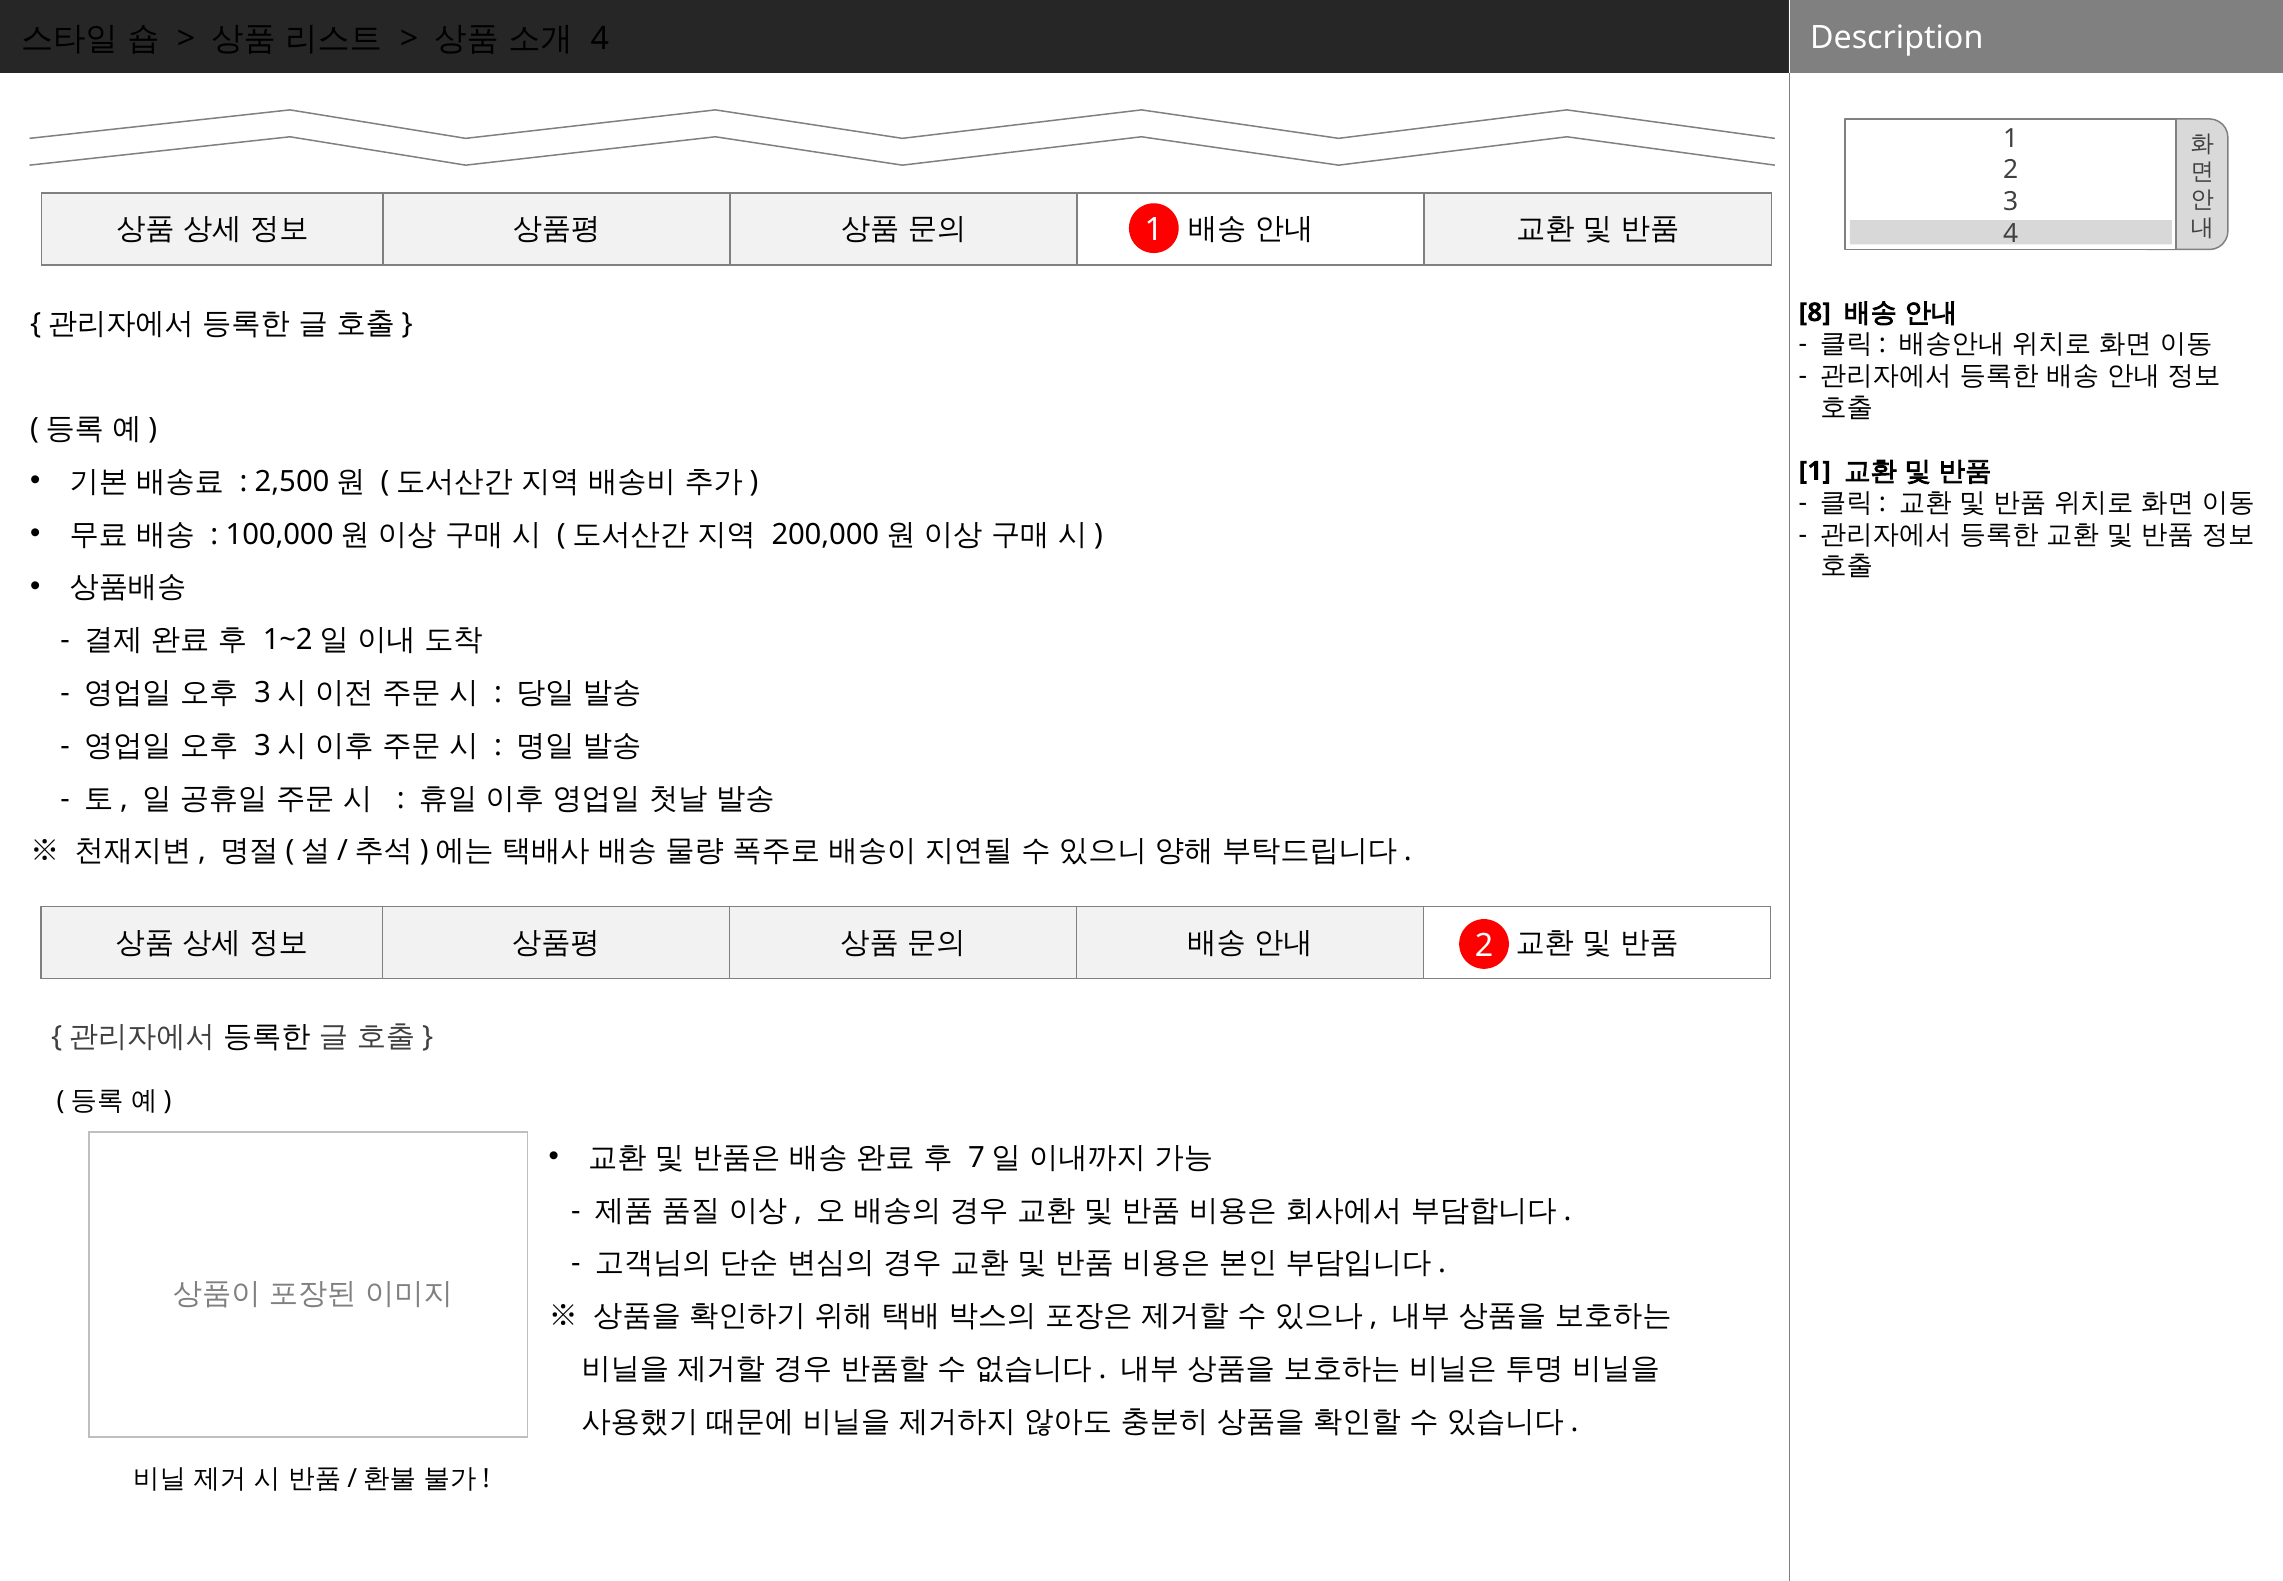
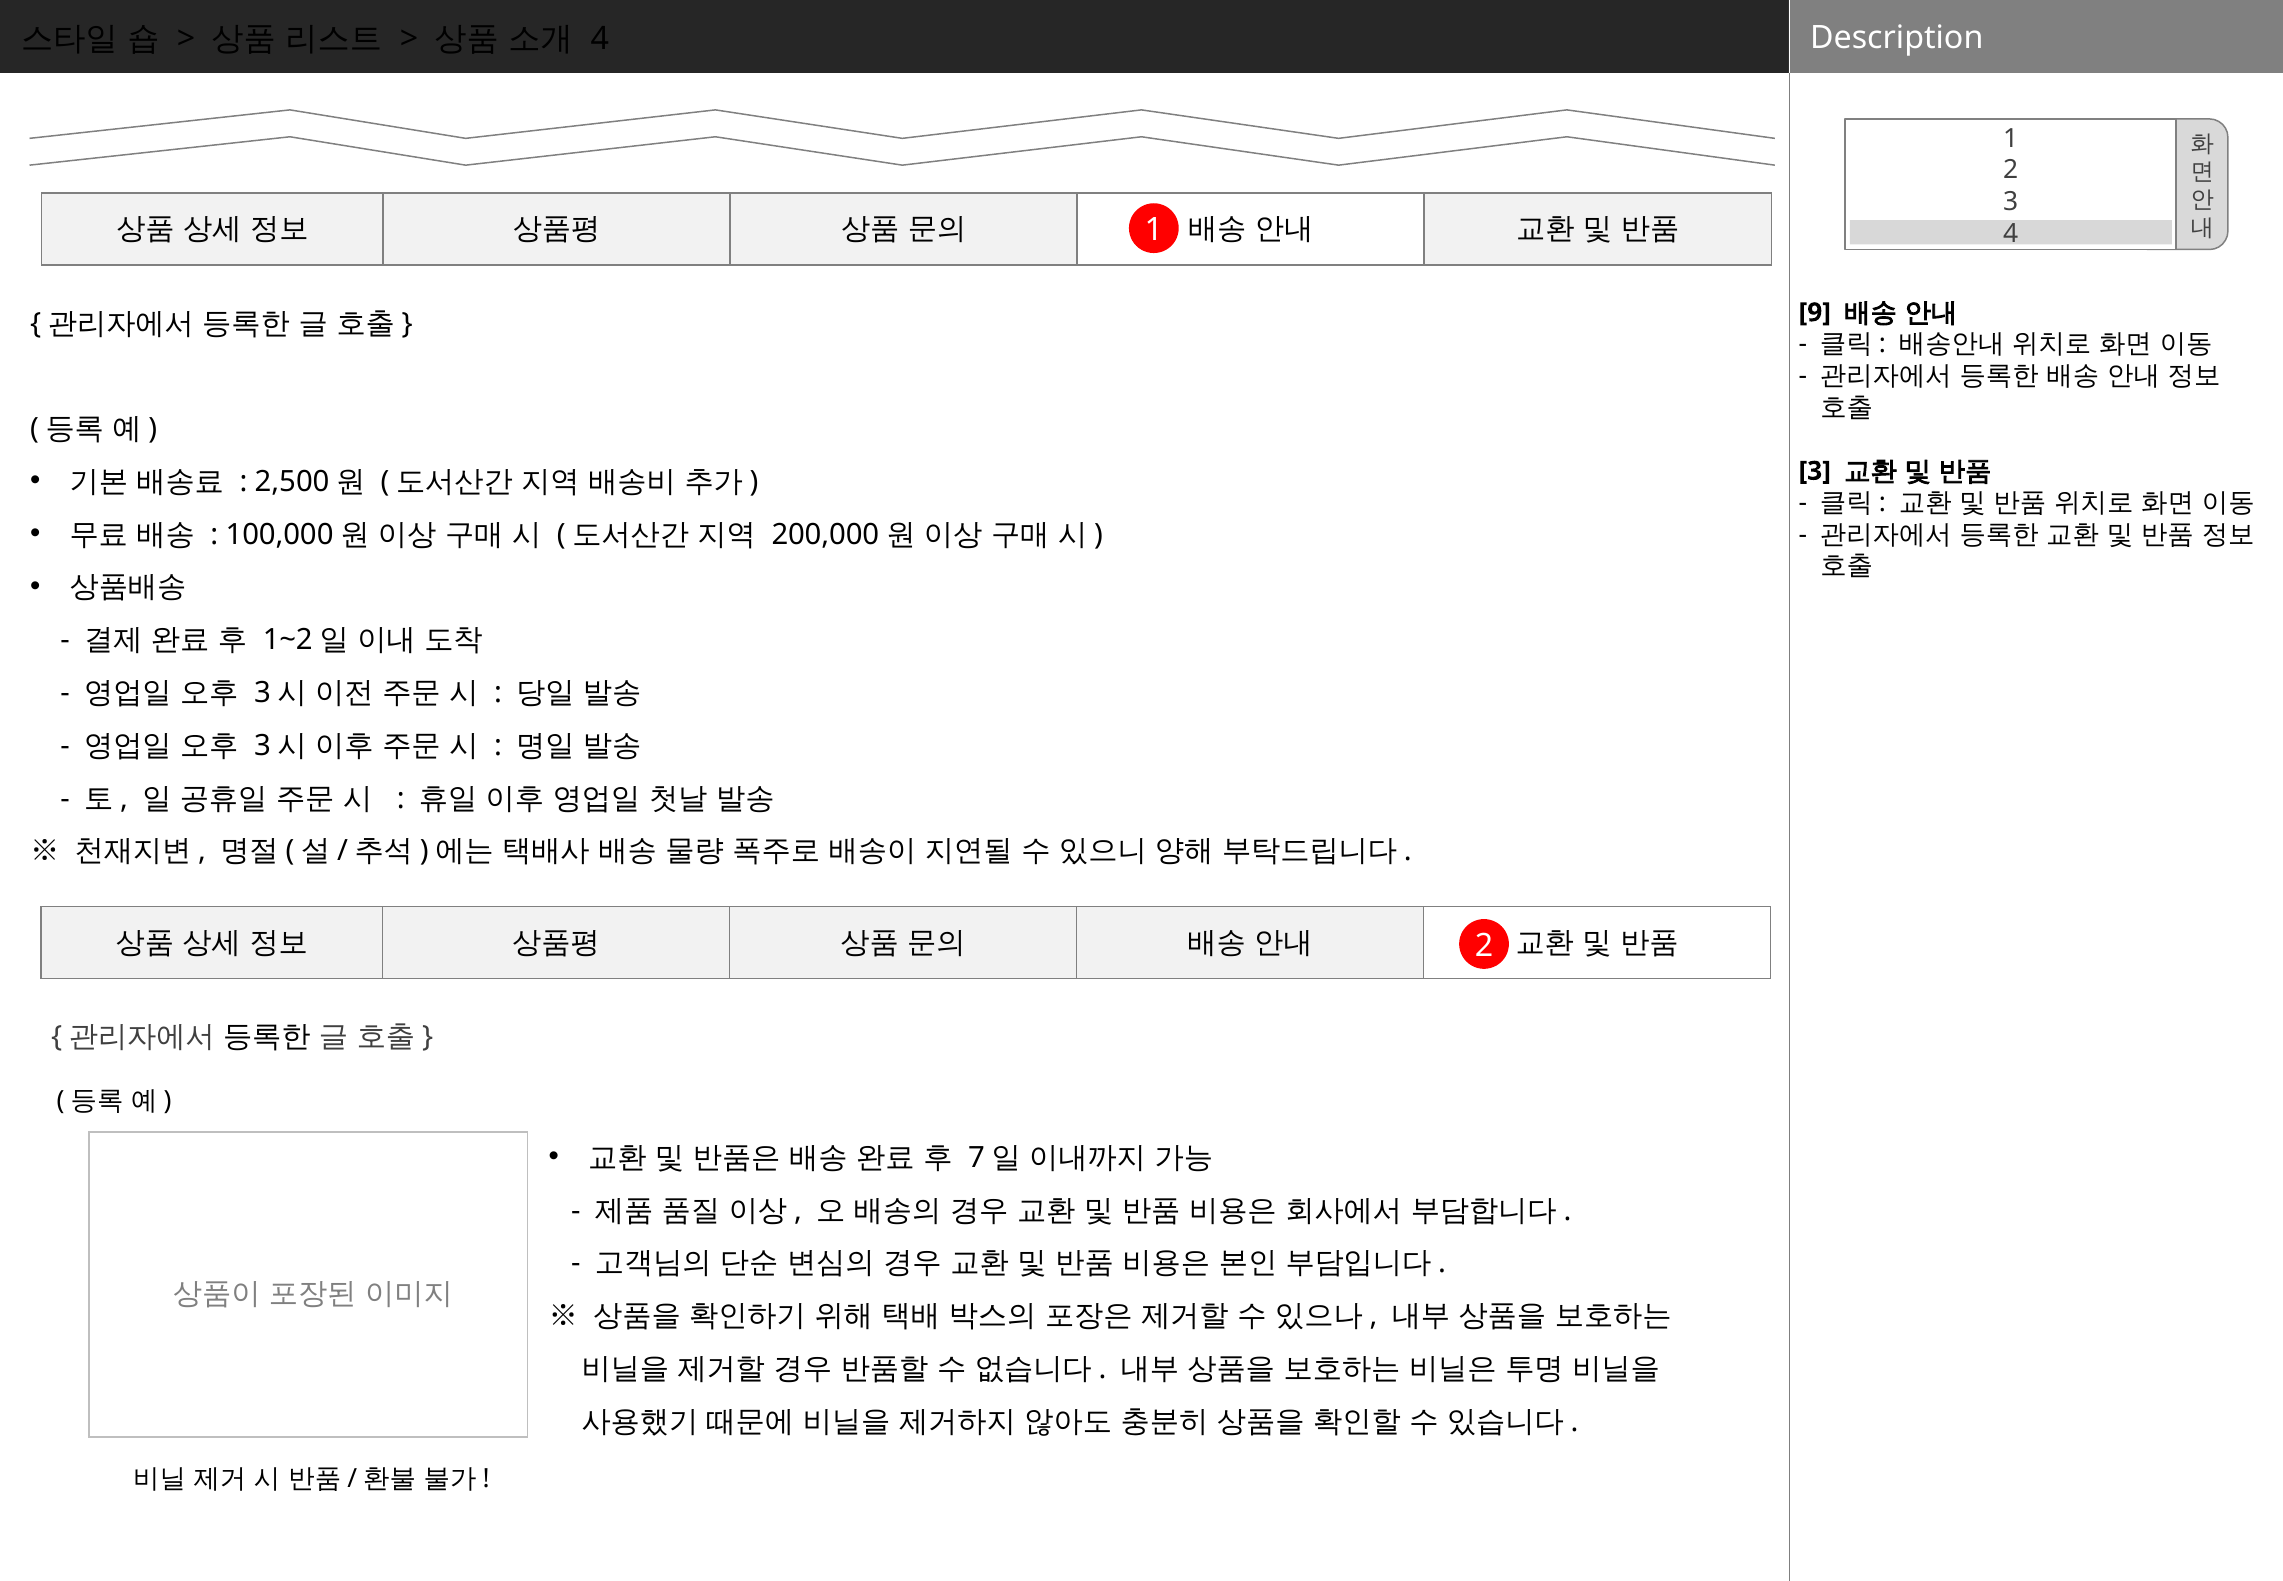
8: 8 -> 9
1 at (1815, 471): 1 -> 3
